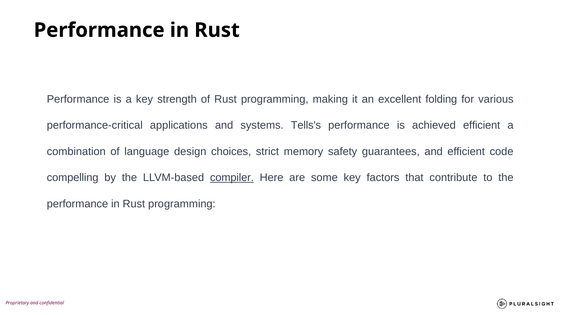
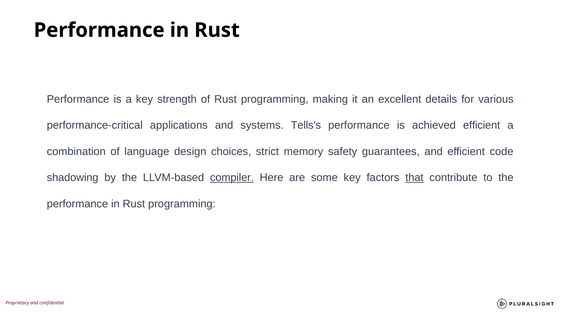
folding: folding -> details
compelling: compelling -> shadowing
that underline: none -> present
